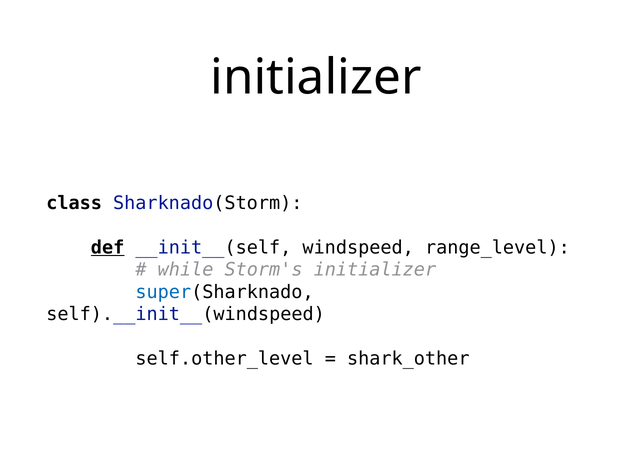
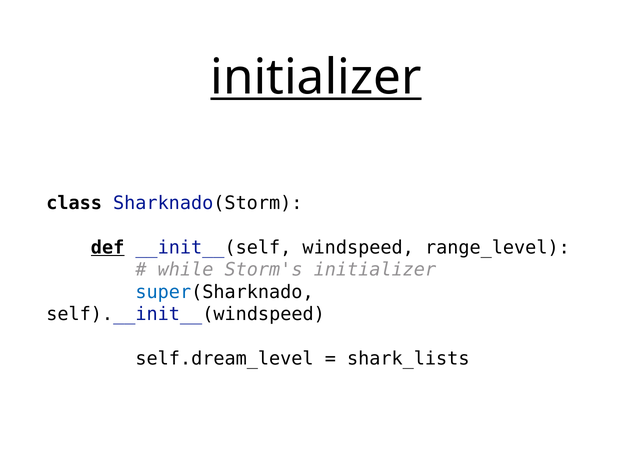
initializer at (316, 78) underline: none -> present
self.other_level: self.other_level -> self.dream_level
shark_other: shark_other -> shark_lists
